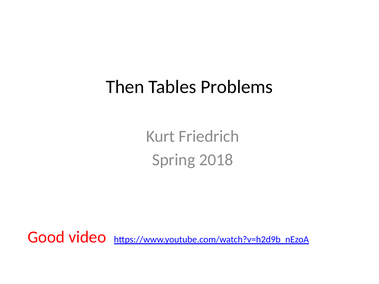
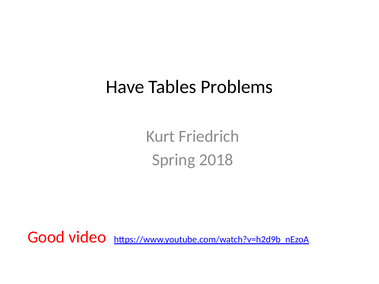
Then: Then -> Have
